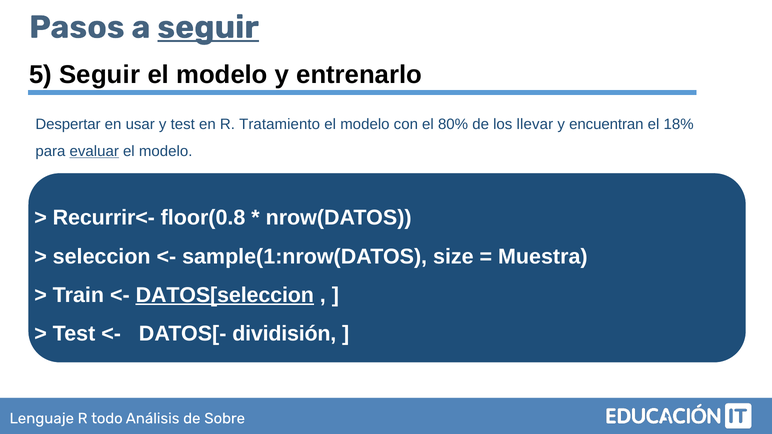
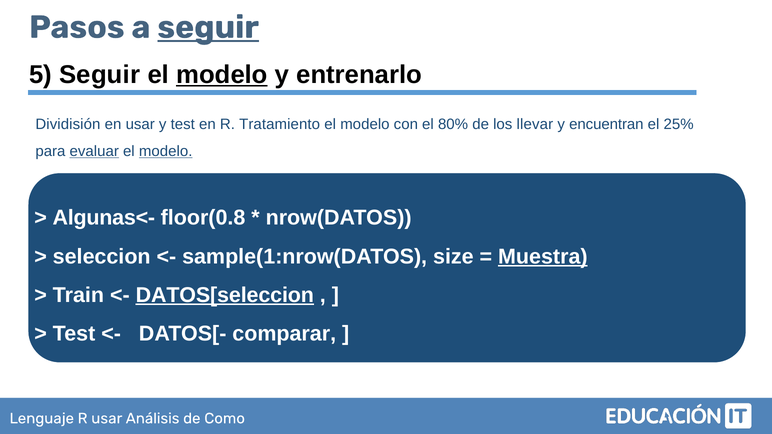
modelo at (222, 75) underline: none -> present
Despertar: Despertar -> Dividisión
18%: 18% -> 25%
modelo at (166, 151) underline: none -> present
Recurrir<-: Recurrir<- -> Algunas<-
Muestra underline: none -> present
dividisión: dividisión -> comparar
R todo: todo -> usar
Sobre: Sobre -> Como
